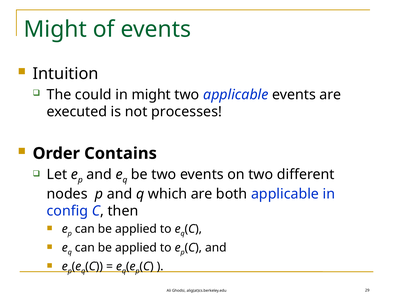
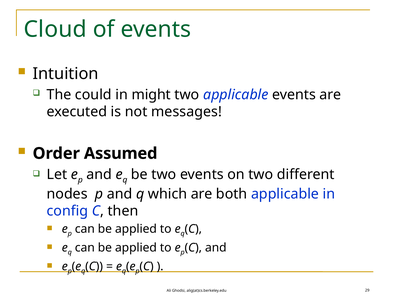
Might at (55, 29): Might -> Cloud
processes: processes -> messages
Contains: Contains -> Assumed
